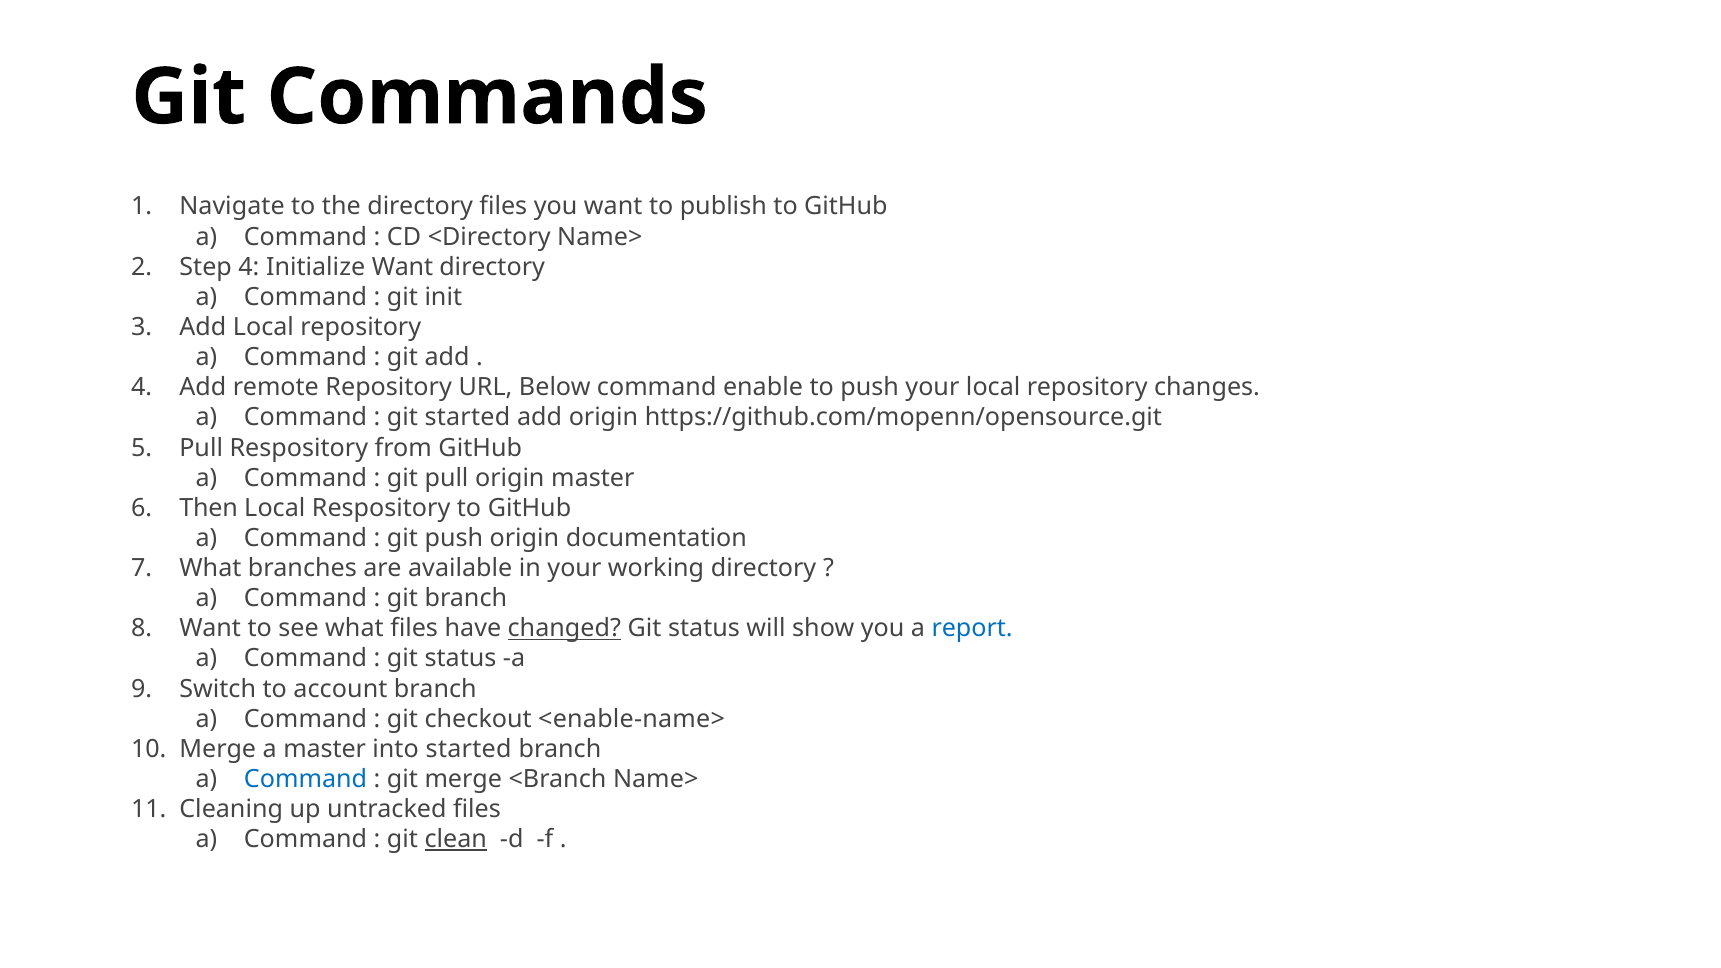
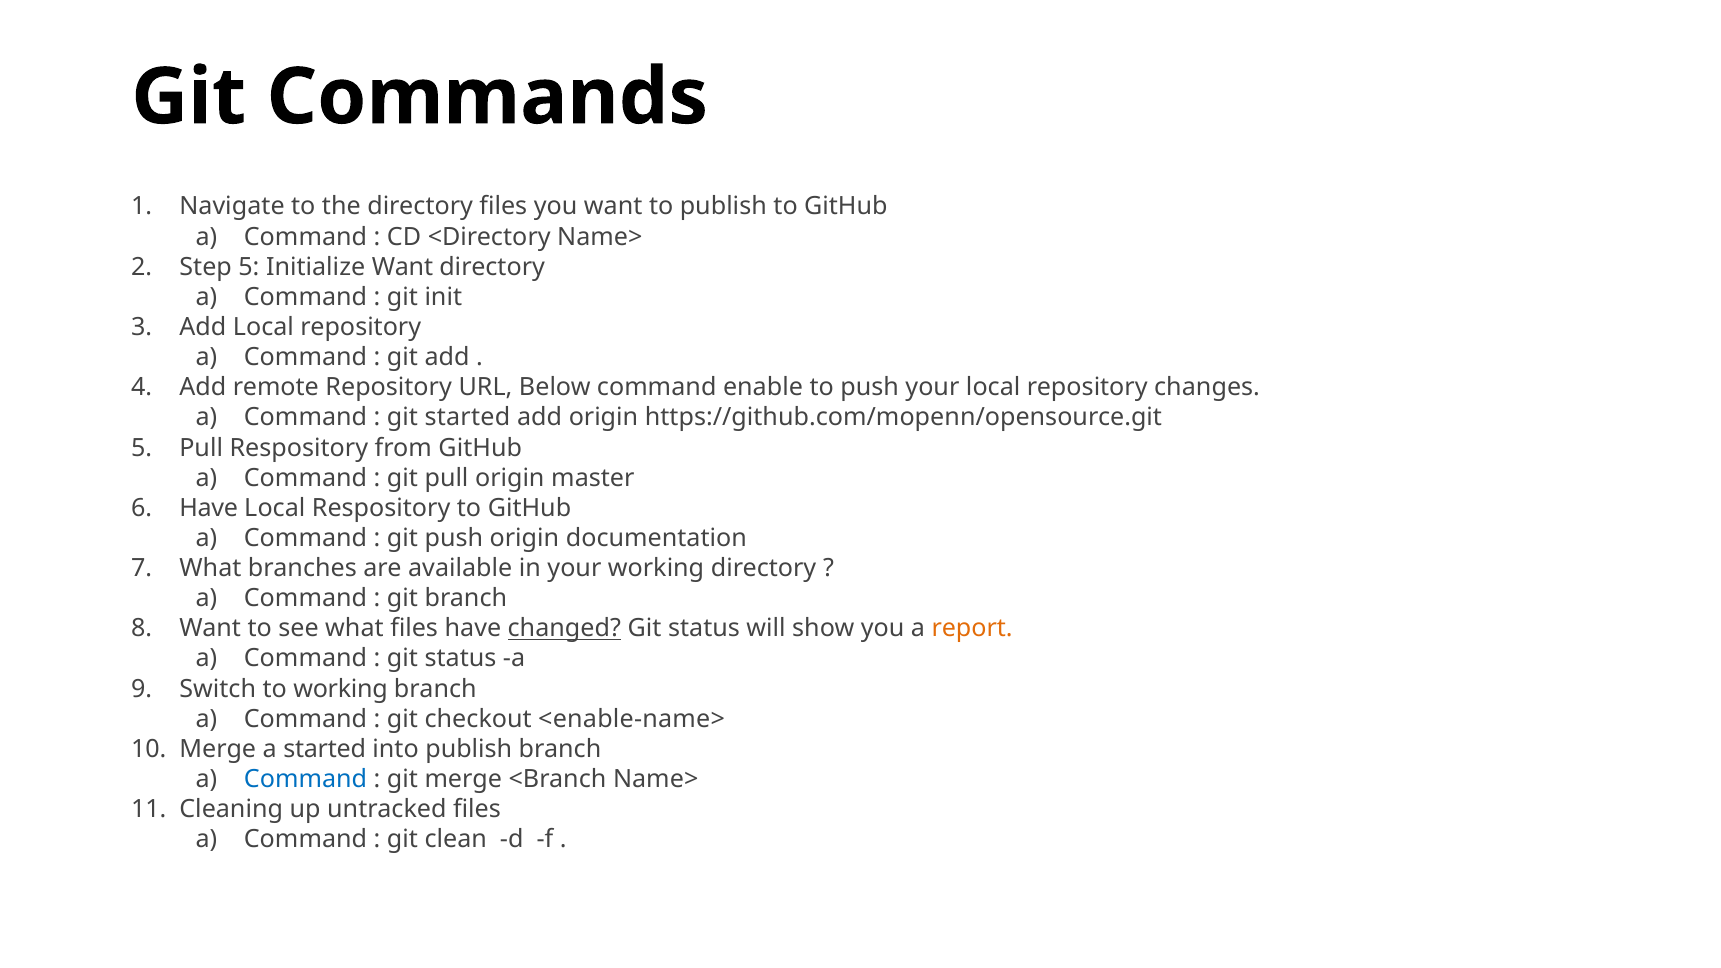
Step 4: 4 -> 5
Then at (209, 508): Then -> Have
report colour: blue -> orange
to account: account -> working
a master: master -> started
into started: started -> publish
clean underline: present -> none
